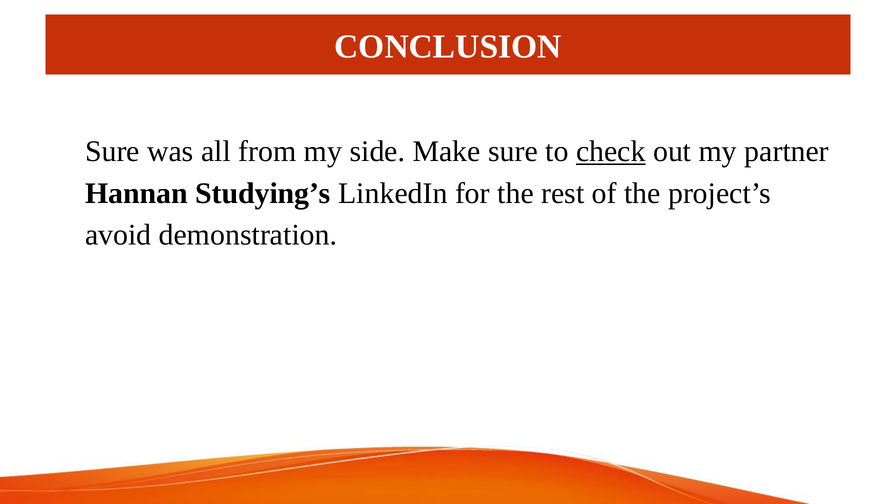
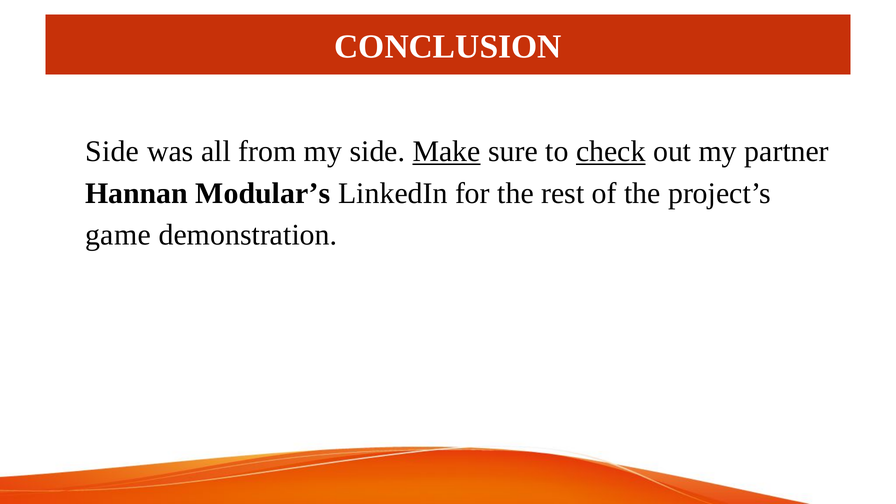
Sure at (112, 151): Sure -> Side
Make underline: none -> present
Studying’s: Studying’s -> Modular’s
avoid: avoid -> game
